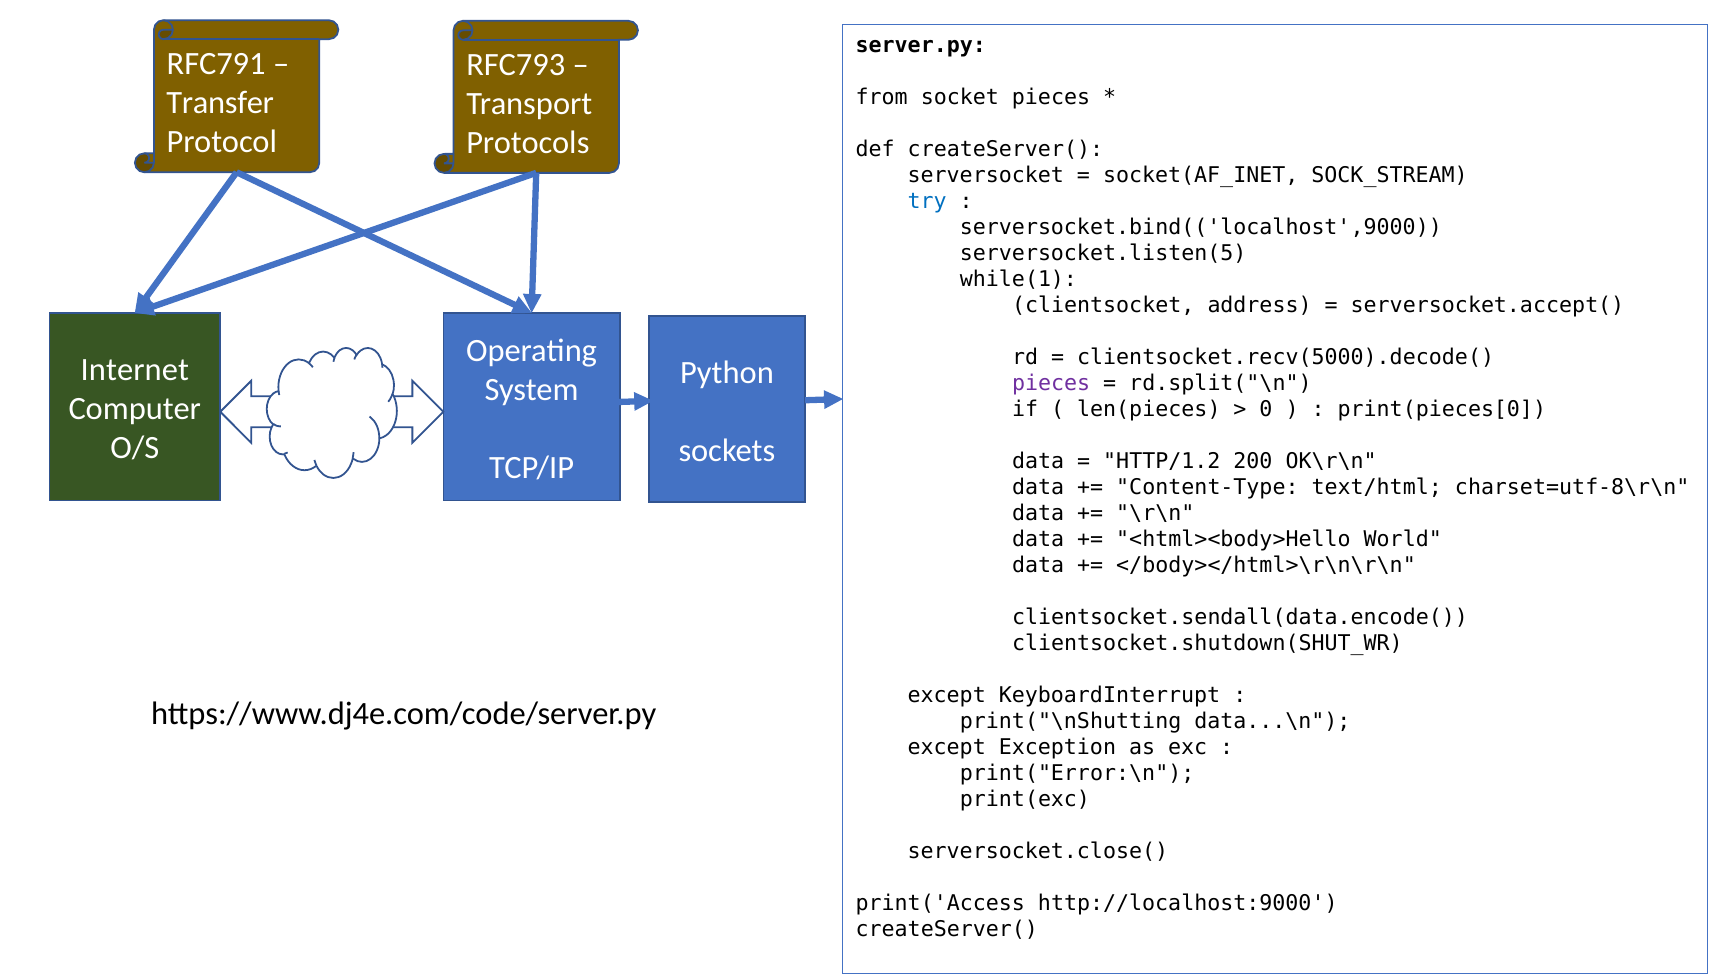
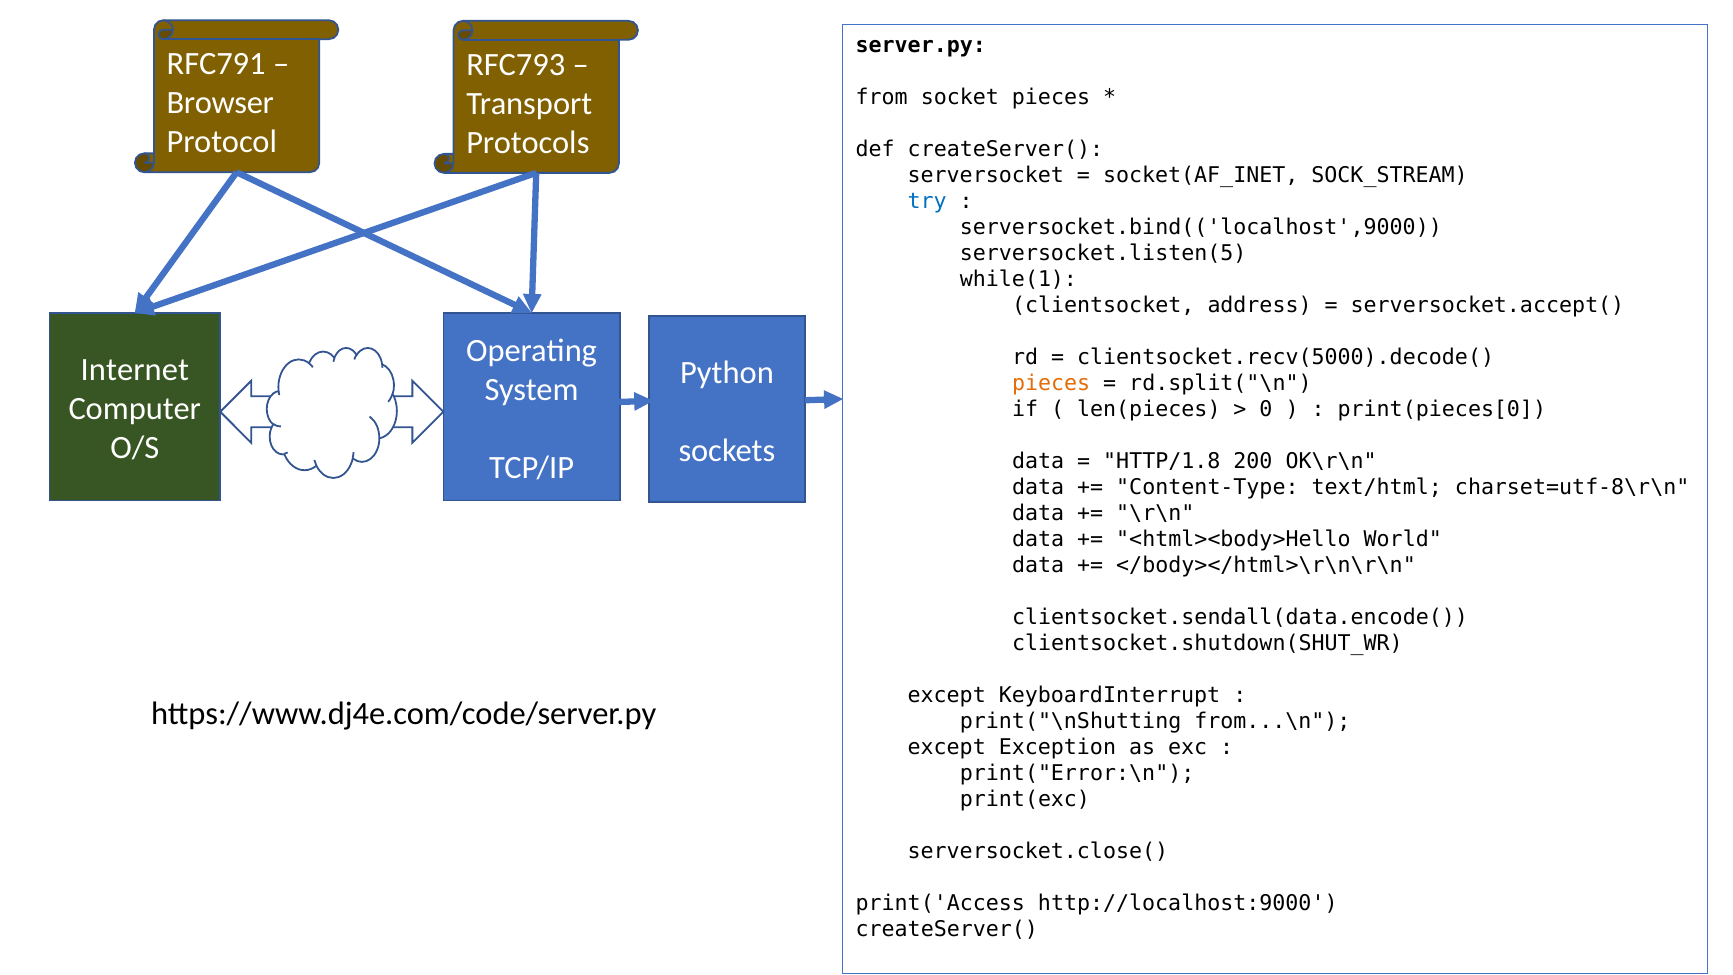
Transfer: Transfer -> Browser
pieces at (1051, 384) colour: purple -> orange
HTTP/1.2: HTTP/1.2 -> HTTP/1.8
data...\n: data...\n -> from...\n
